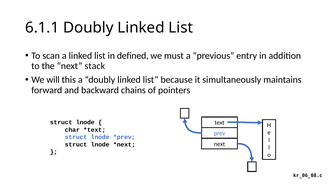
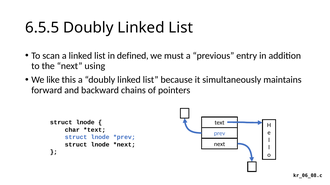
6.1.1: 6.1.1 -> 6.5.5
stack: stack -> using
will: will -> like
